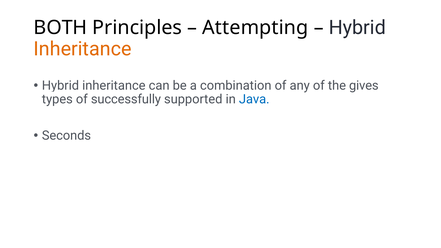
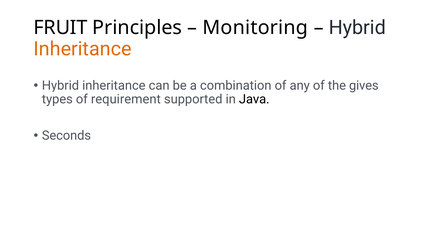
BOTH: BOTH -> FRUIT
Attempting: Attempting -> Monitoring
successfully: successfully -> requirement
Java colour: blue -> black
